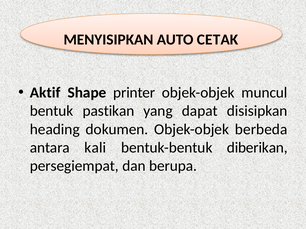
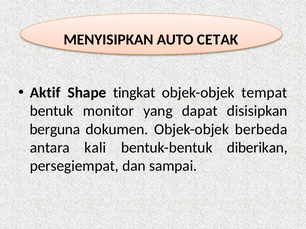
printer: printer -> tingkat
muncul: muncul -> tempat
pastikan: pastikan -> monitor
heading: heading -> berguna
berupa: berupa -> sampai
